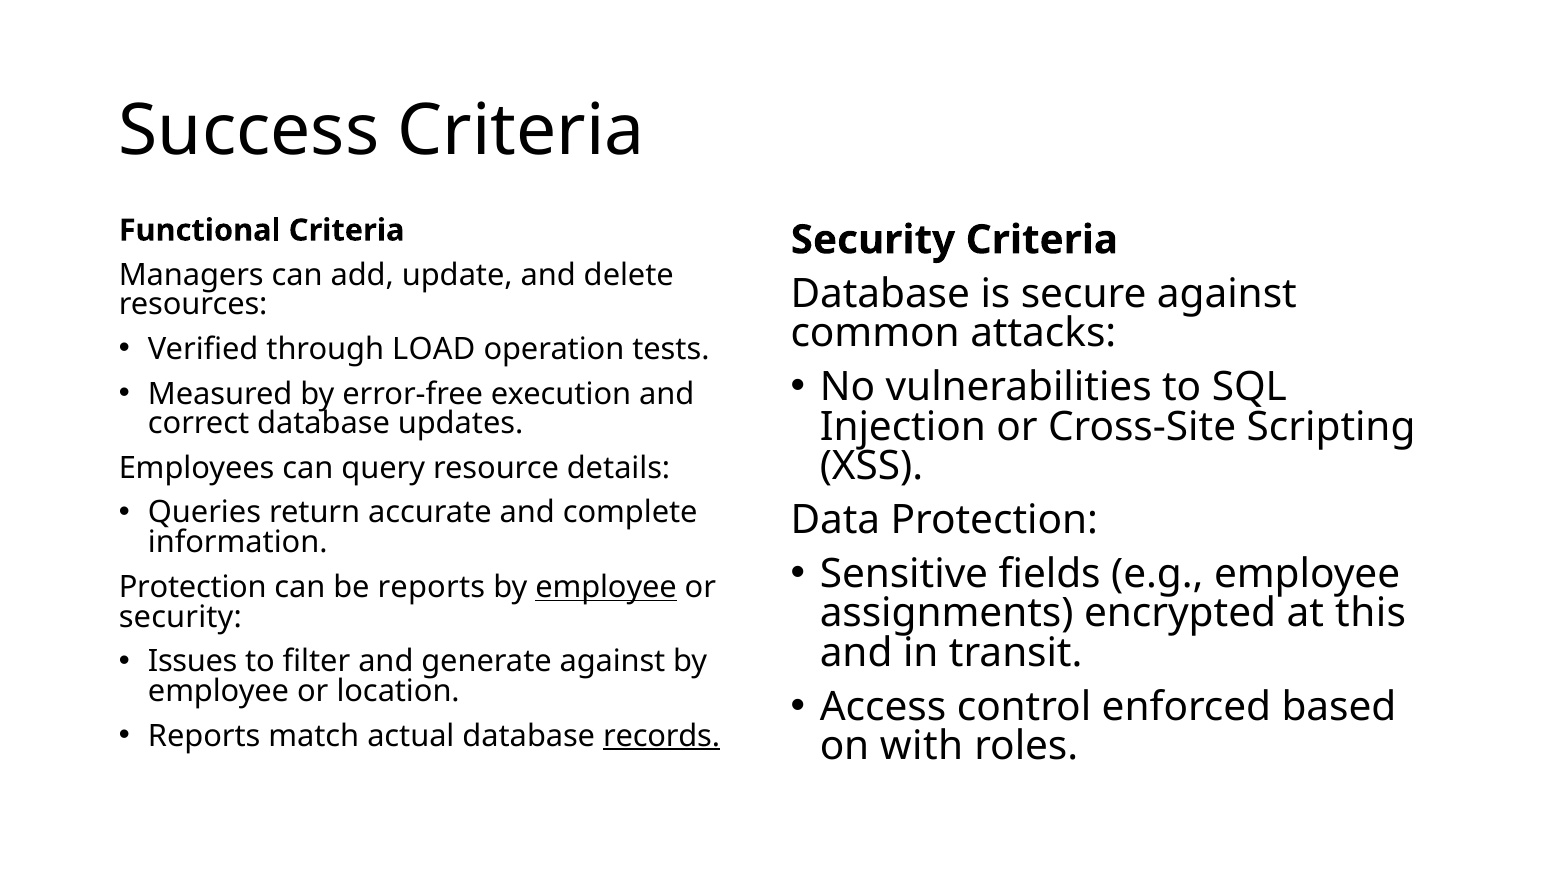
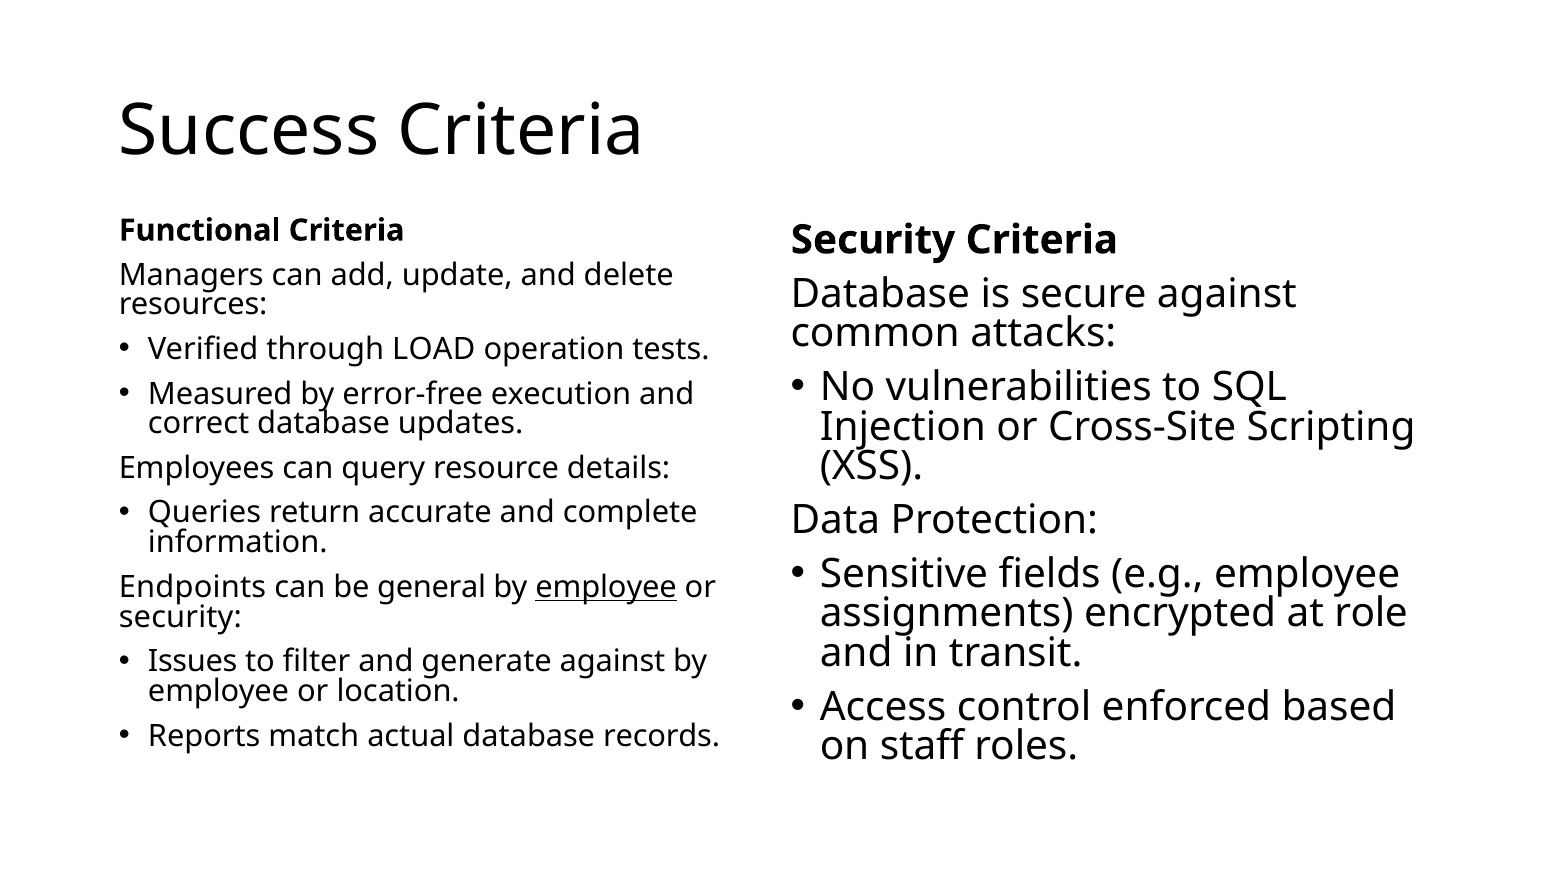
Protection at (193, 588): Protection -> Endpoints
be reports: reports -> general
this: this -> role
records underline: present -> none
with: with -> staff
